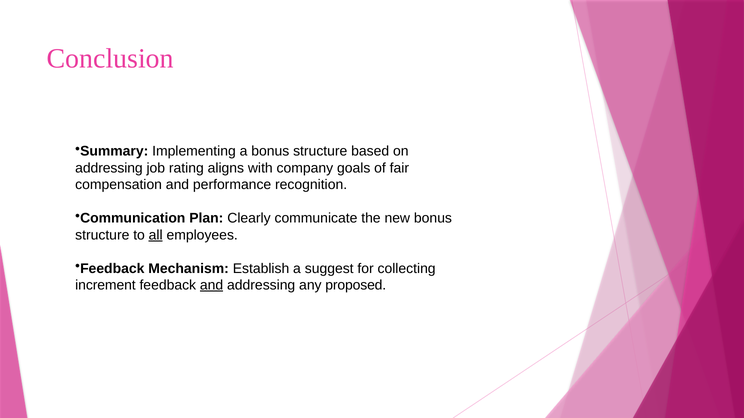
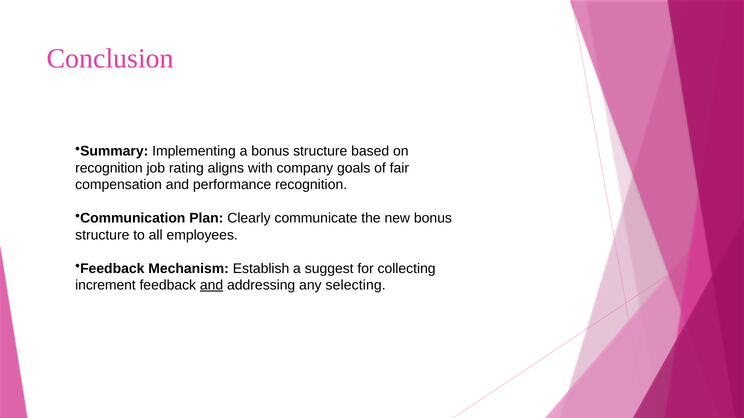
addressing at (109, 168): addressing -> recognition
all underline: present -> none
proposed: proposed -> selecting
